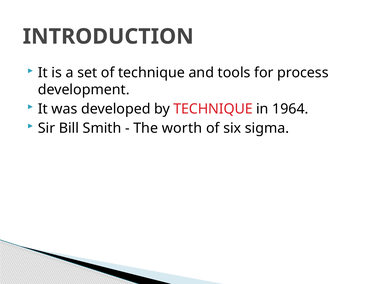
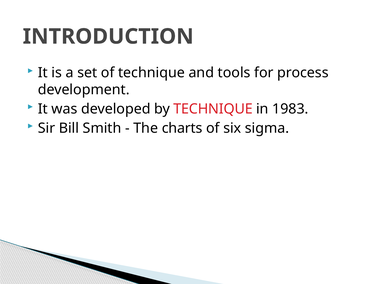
1964: 1964 -> 1983
worth: worth -> charts
